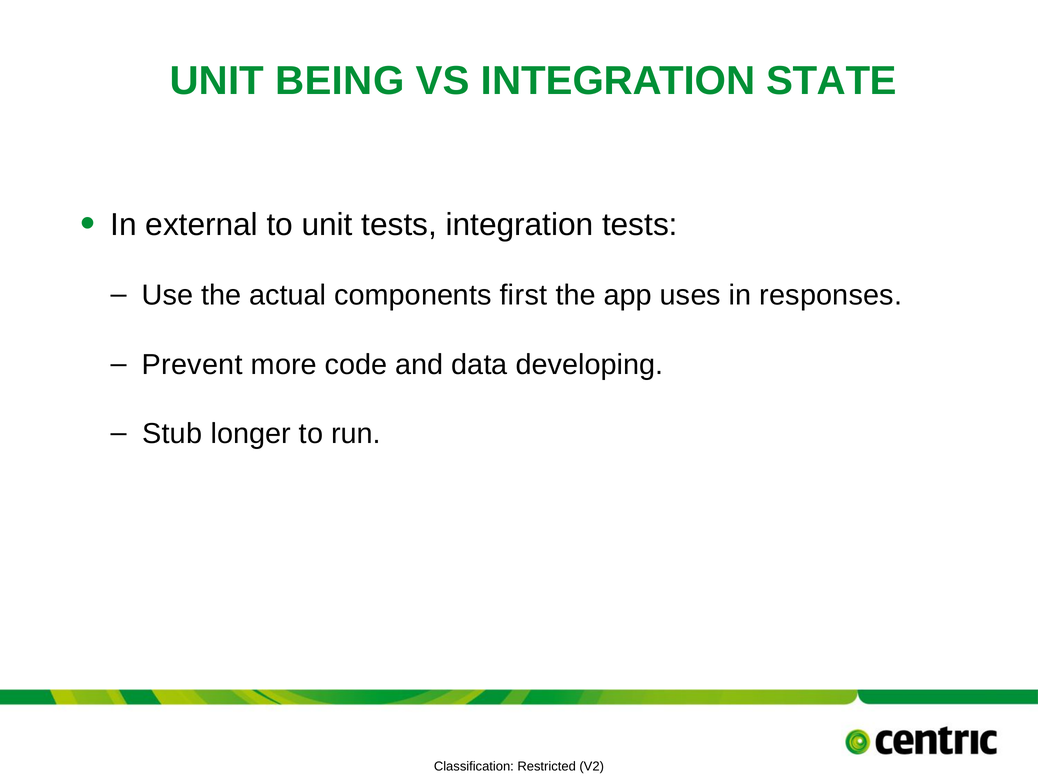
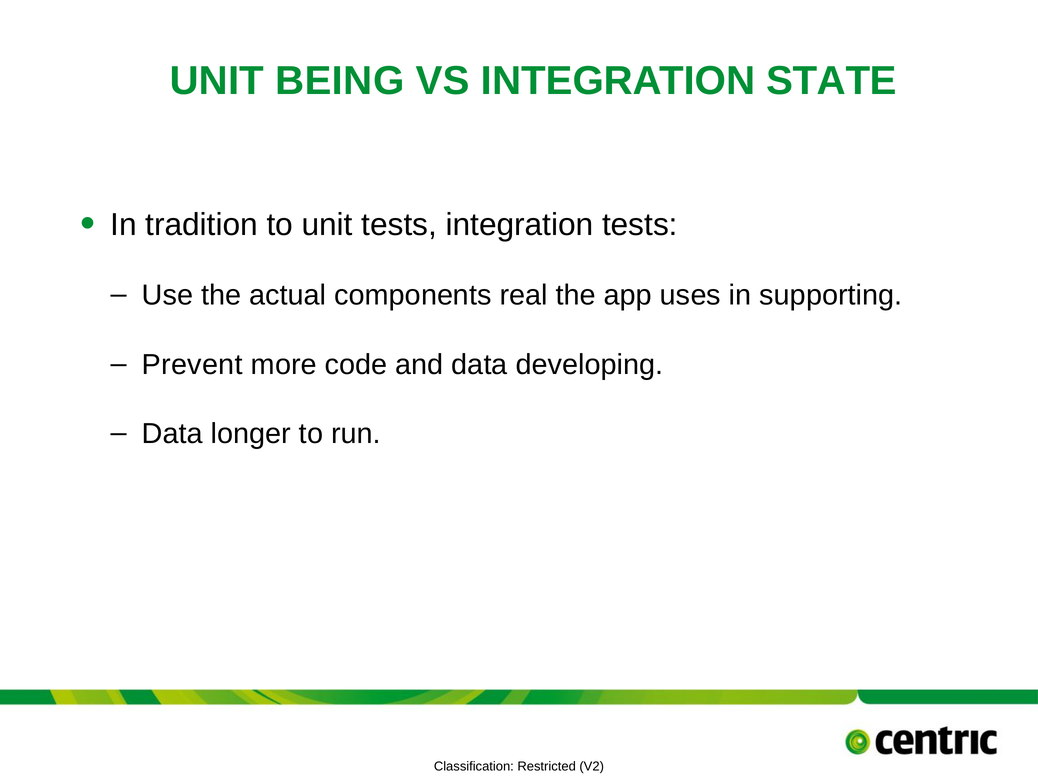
external: external -> tradition
first: first -> real
responses: responses -> supporting
Stub at (172, 434): Stub -> Data
